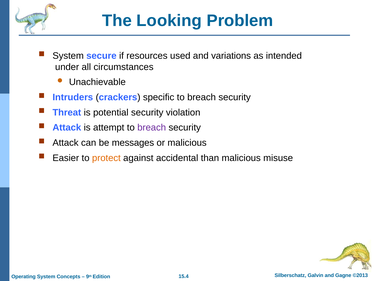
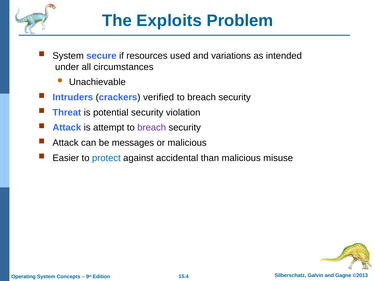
Looking: Looking -> Exploits
specific: specific -> verified
protect colour: orange -> blue
